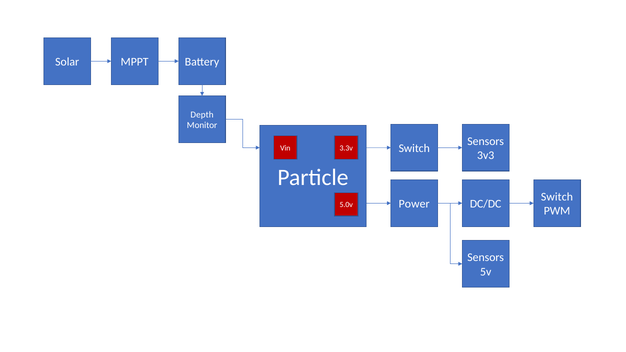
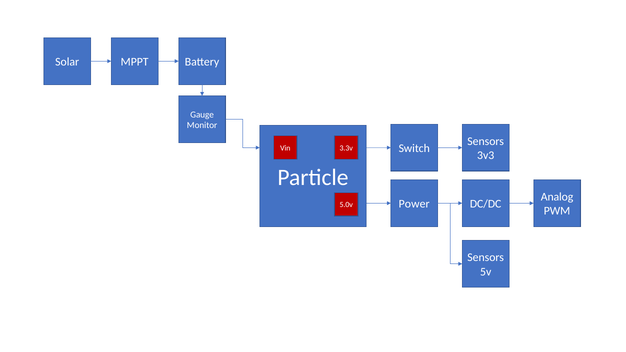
Depth: Depth -> Gauge
Switch at (557, 197): Switch -> Analog
